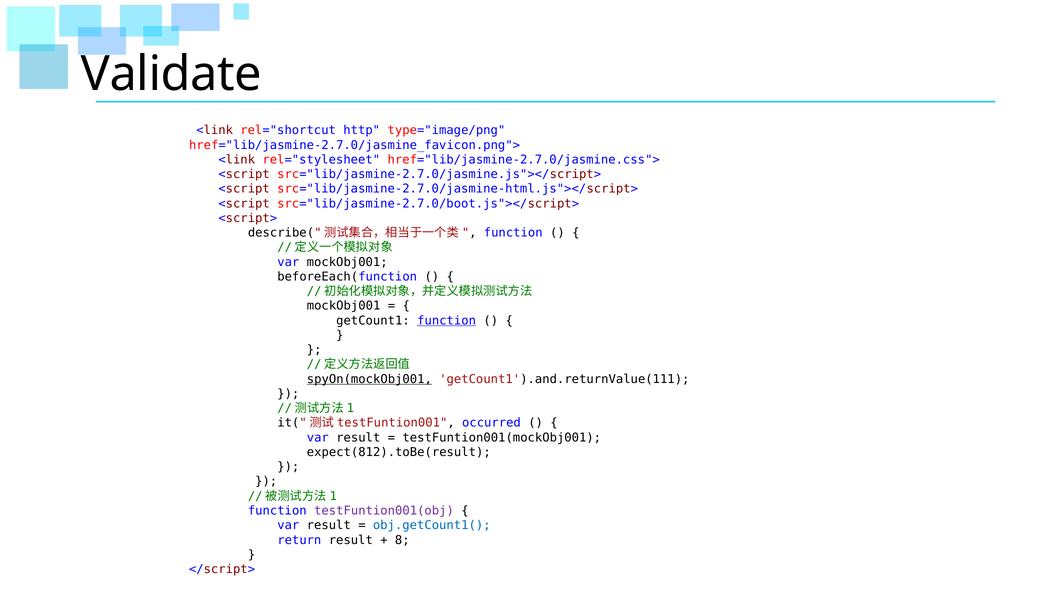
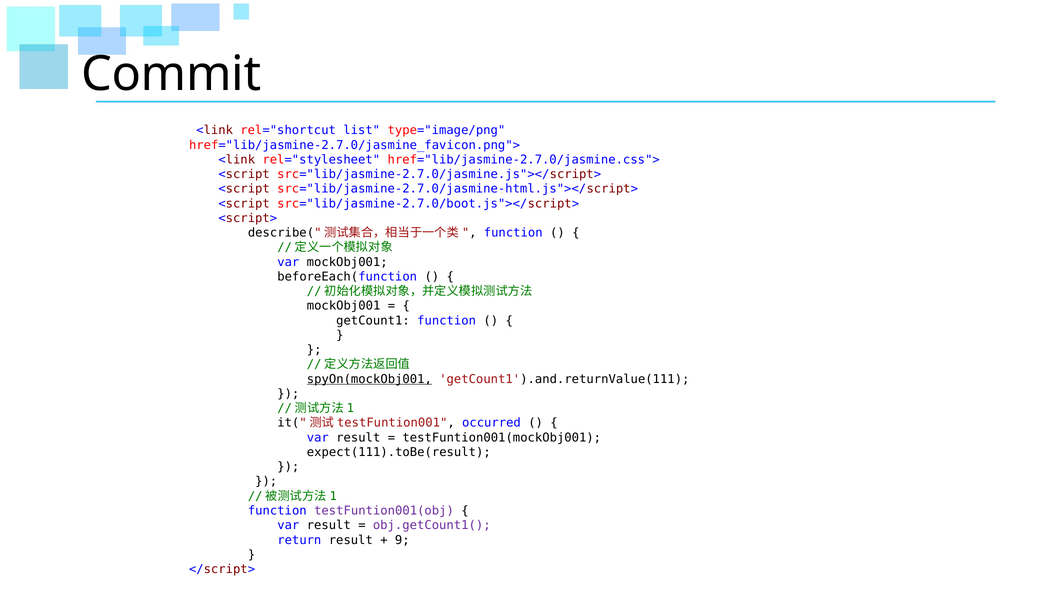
Validate: Validate -> Commit
http: http -> list
function at (447, 321) underline: present -> none
expect(812).toBe(result: expect(812).toBe(result -> expect(111).toBe(result
obj.getCount1( colour: blue -> purple
8: 8 -> 9
